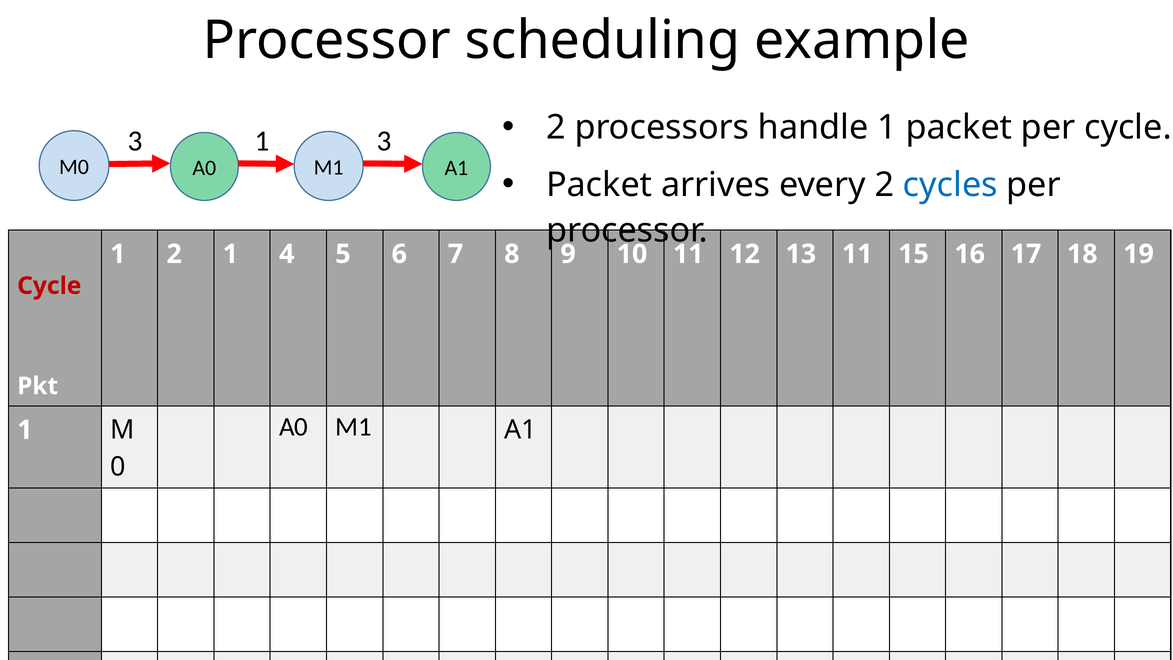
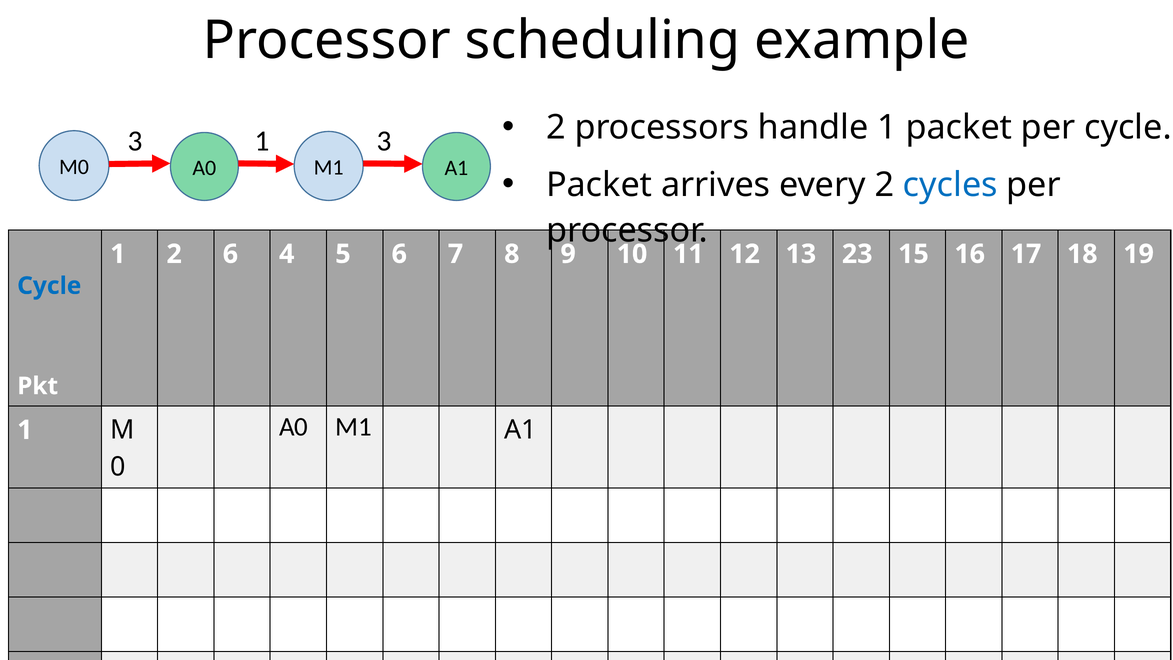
2 1: 1 -> 6
13 11: 11 -> 23
Cycle at (49, 286) colour: red -> blue
